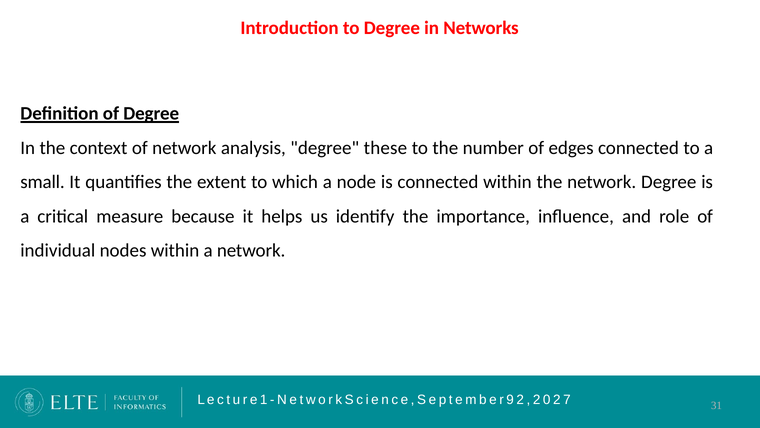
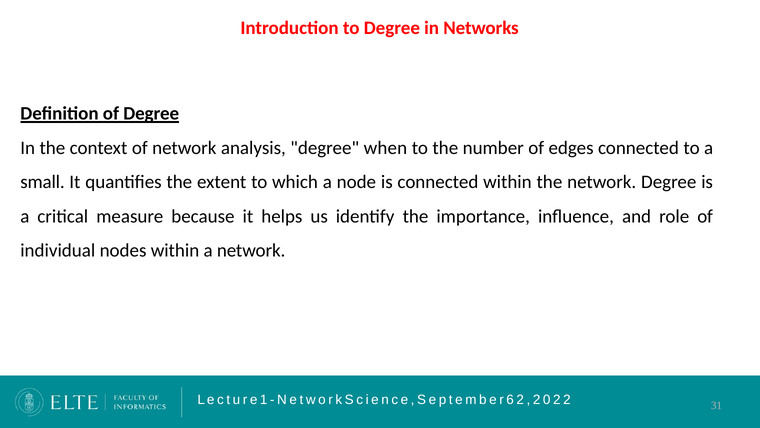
these: these -> when
9: 9 -> 6
2 7: 7 -> 2
